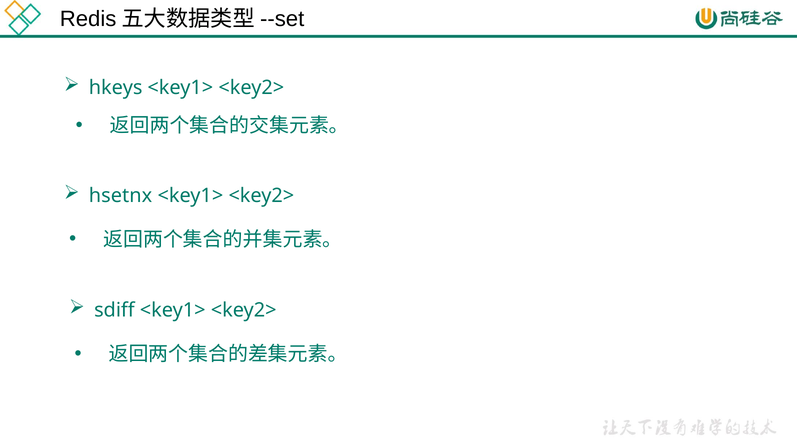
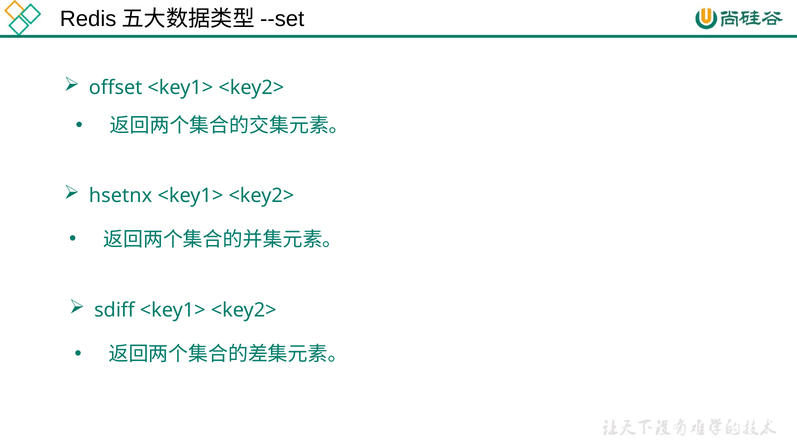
hkeys: hkeys -> offset
